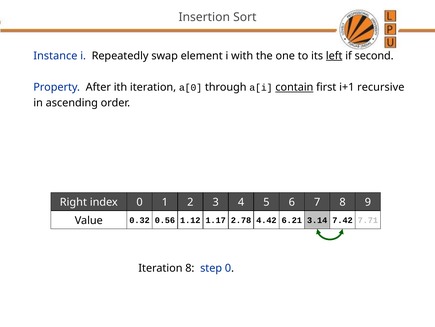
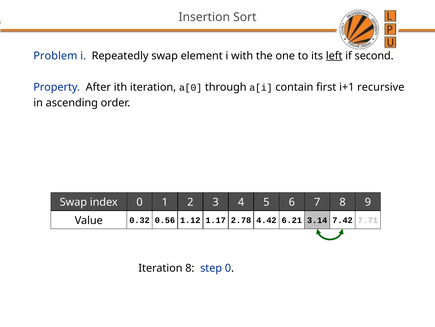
Instance: Instance -> Problem
contain underline: present -> none
Right at (73, 202): Right -> Swap
